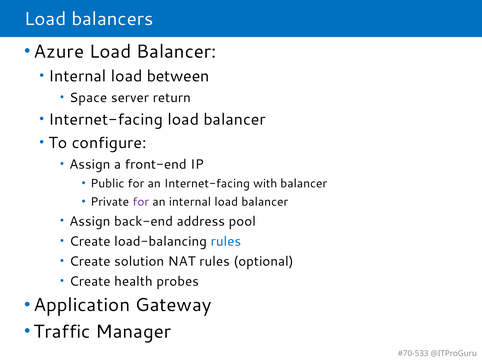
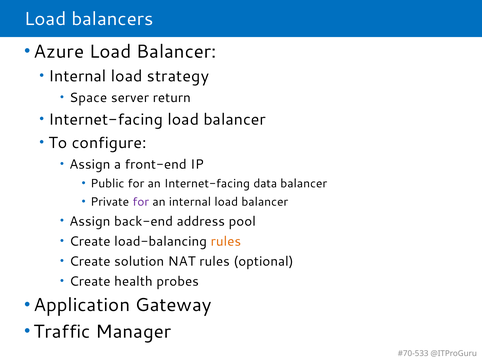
between: between -> strategy
with: with -> data
rules at (226, 242) colour: blue -> orange
